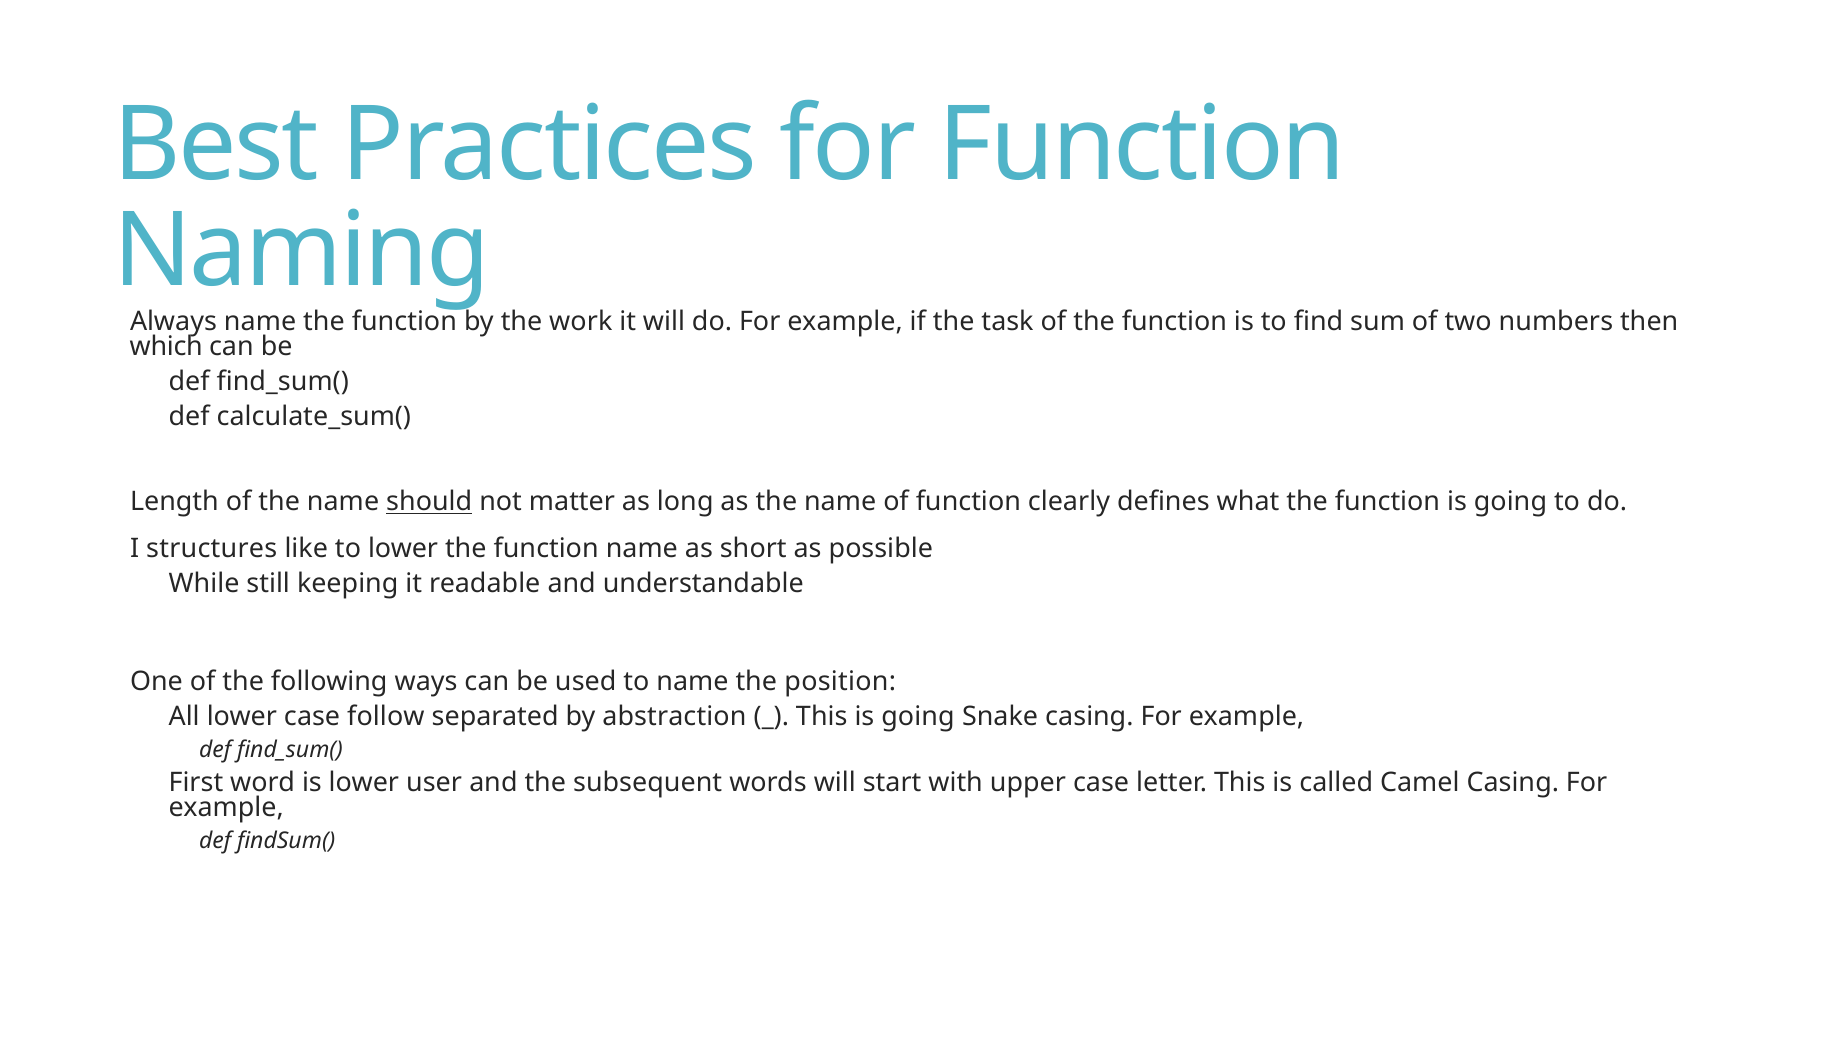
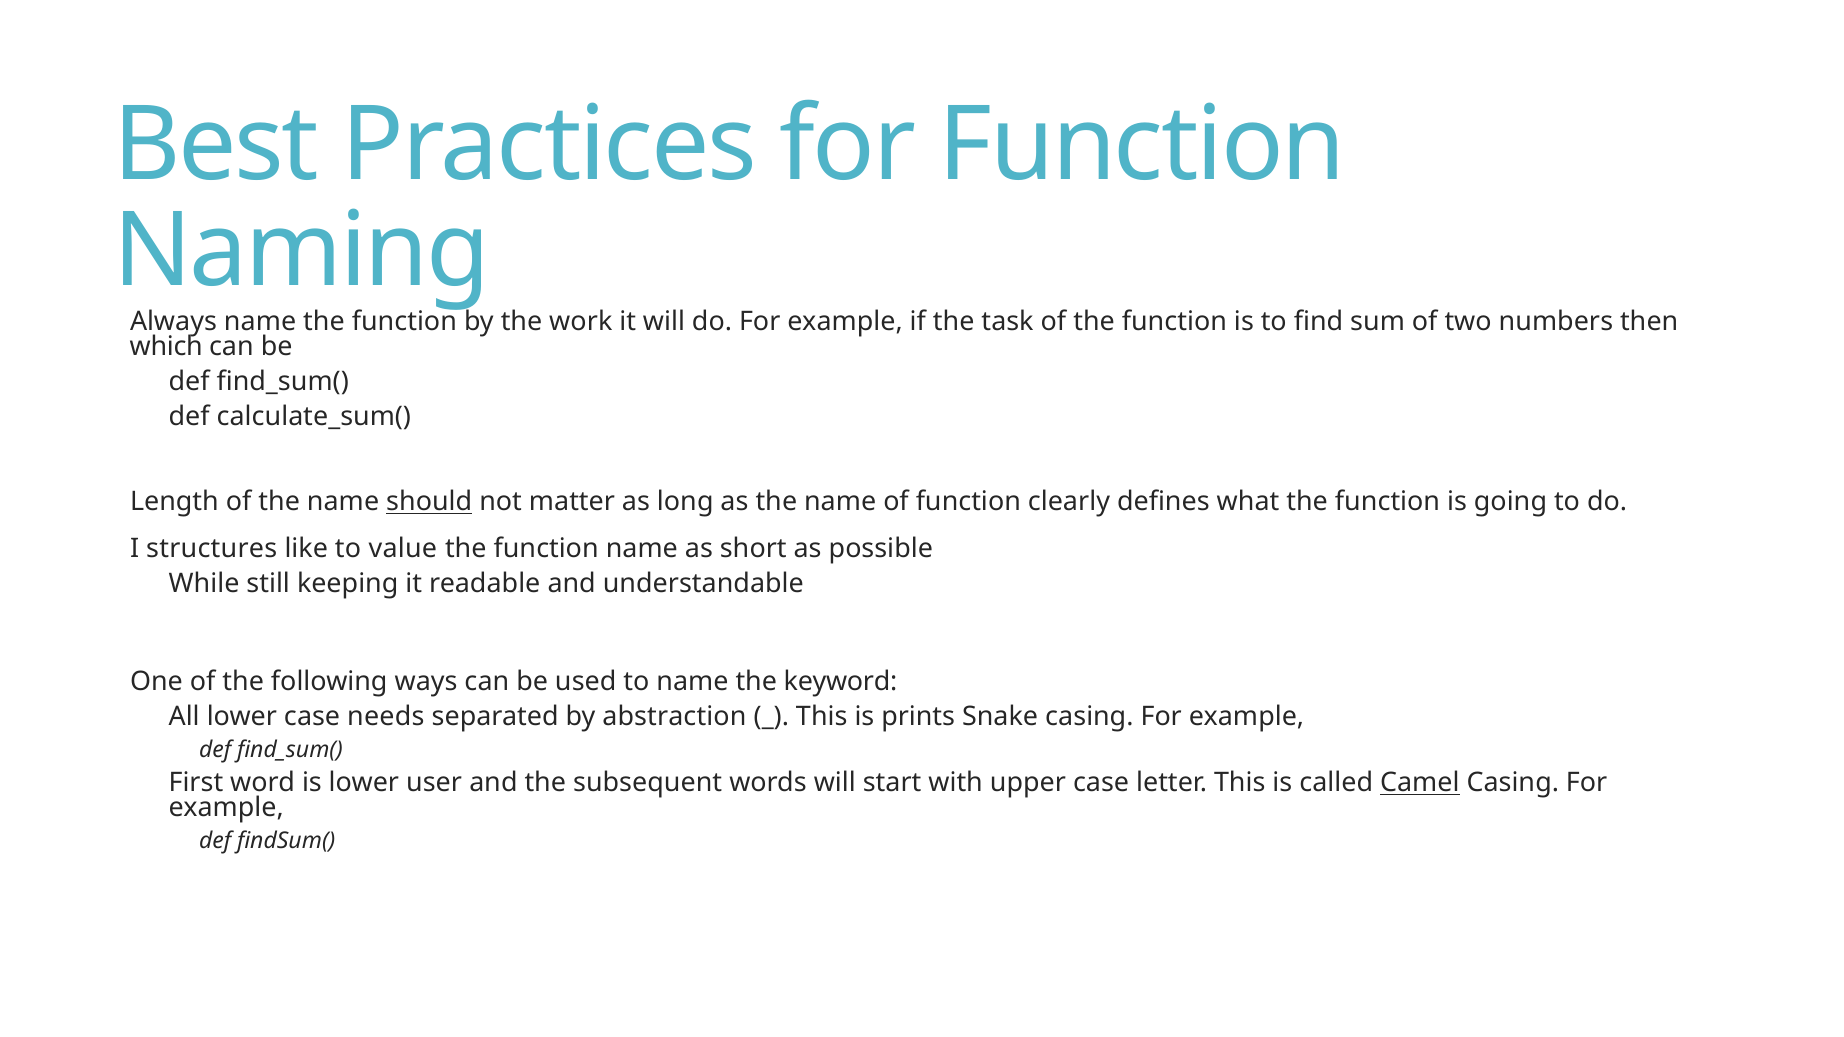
to lower: lower -> value
position: position -> keyword
follow: follow -> needs
This is going: going -> prints
Camel underline: none -> present
